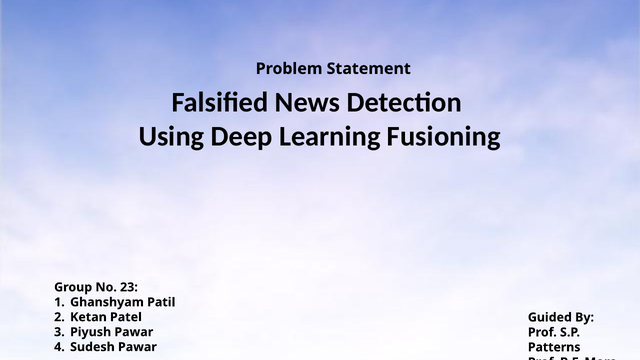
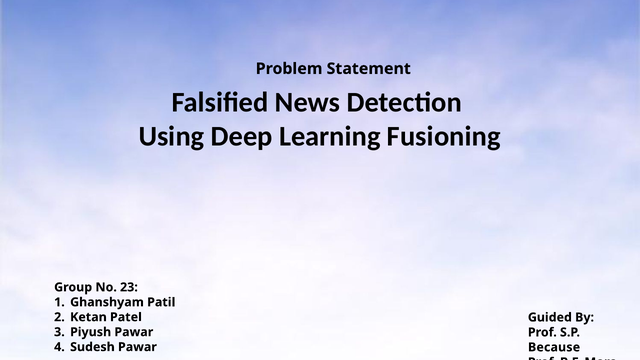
Patterns: Patterns -> Because
